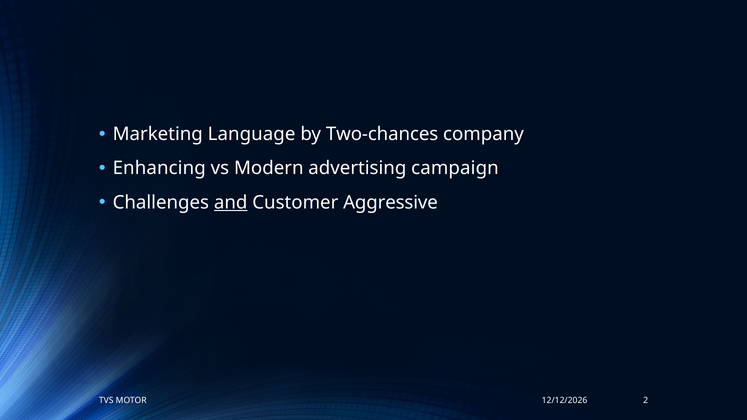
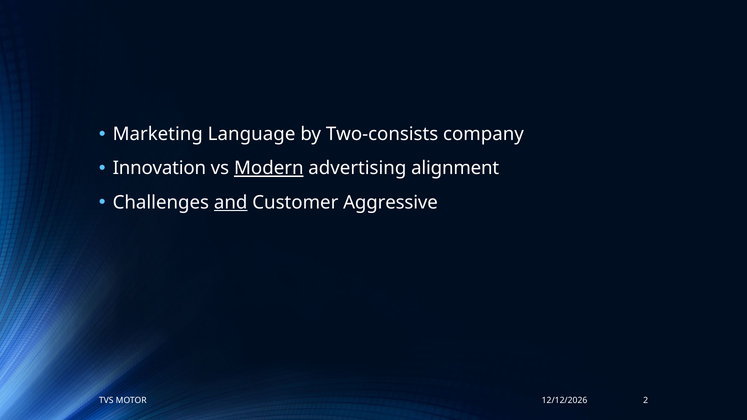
Two-chances: Two-chances -> Two-consists
Enhancing: Enhancing -> Innovation
Modern underline: none -> present
campaign: campaign -> alignment
